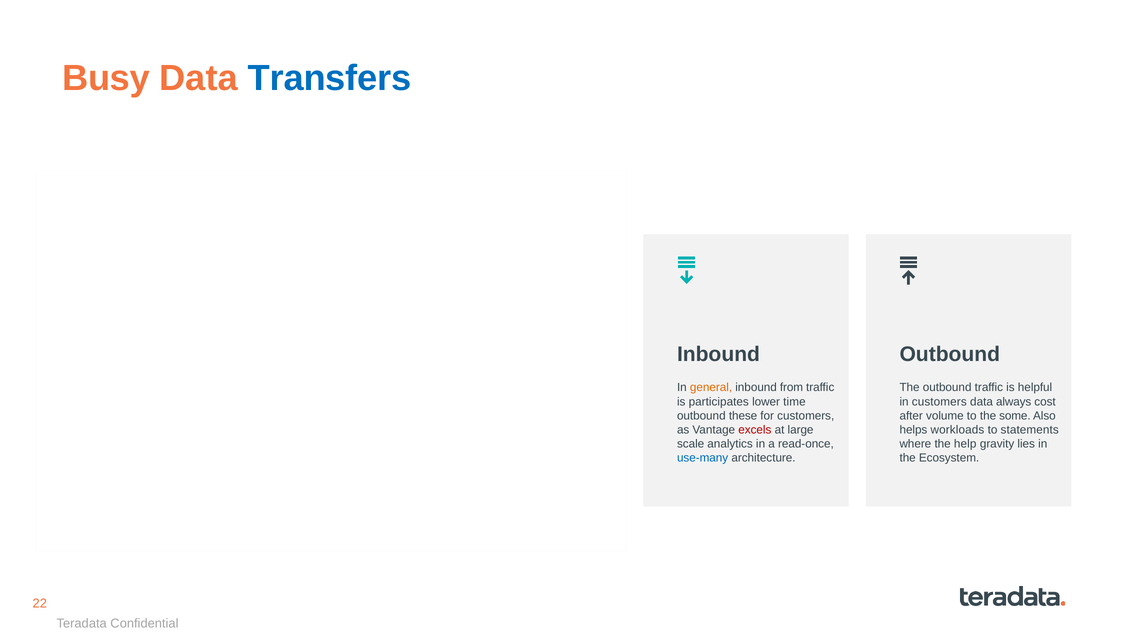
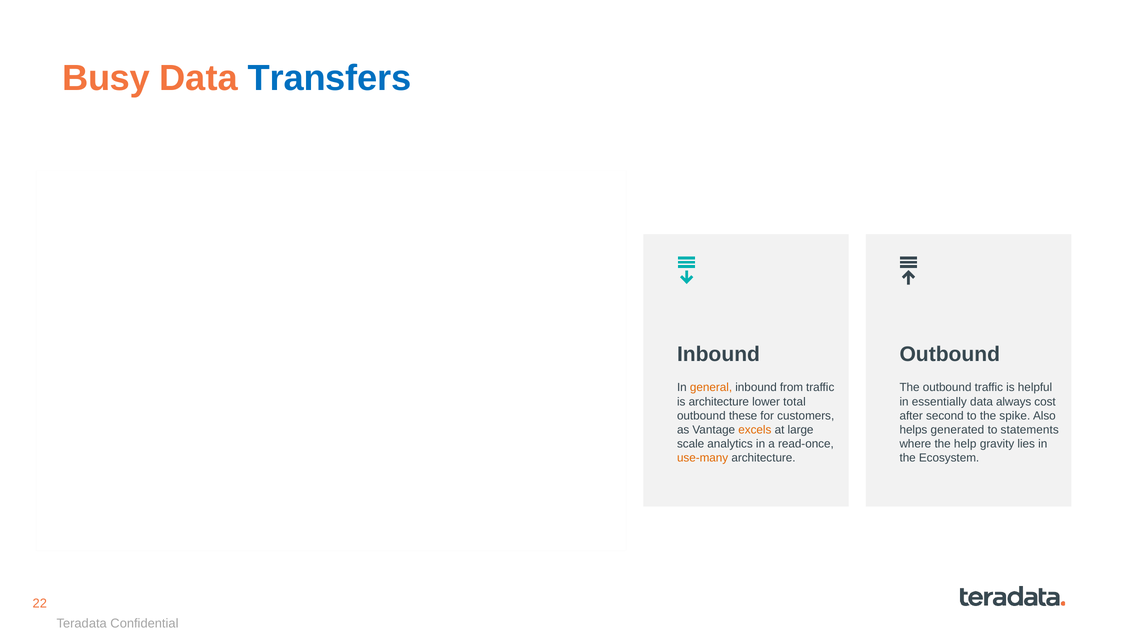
is participates: participates -> architecture
time: time -> total
in customers: customers -> essentially
volume: volume -> second
some: some -> spike
excels colour: red -> orange
workloads: workloads -> generated
use-many colour: blue -> orange
